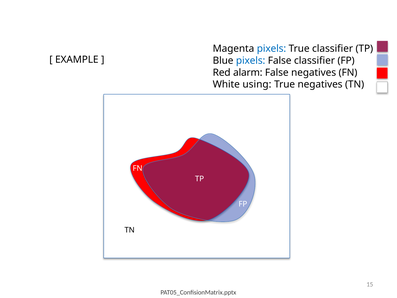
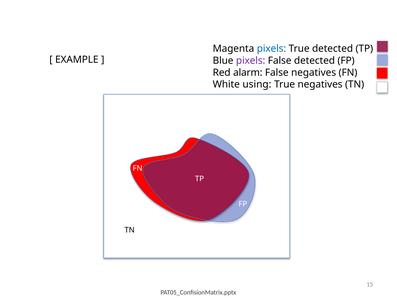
True classifier: classifier -> detected
pixels at (251, 61) colour: blue -> purple
False classifier: classifier -> detected
